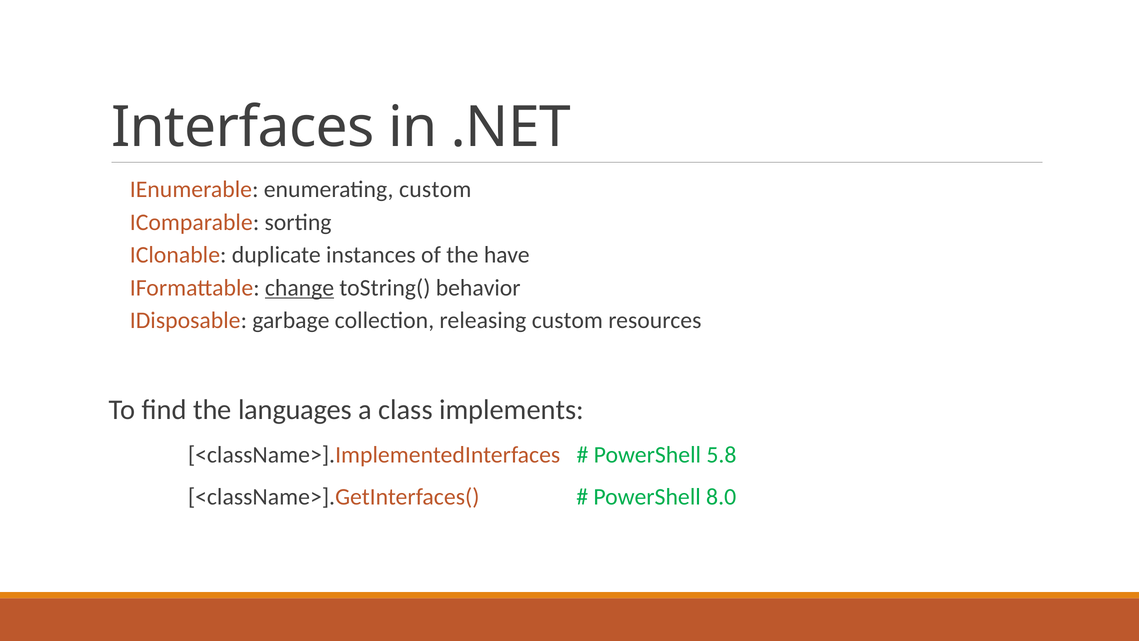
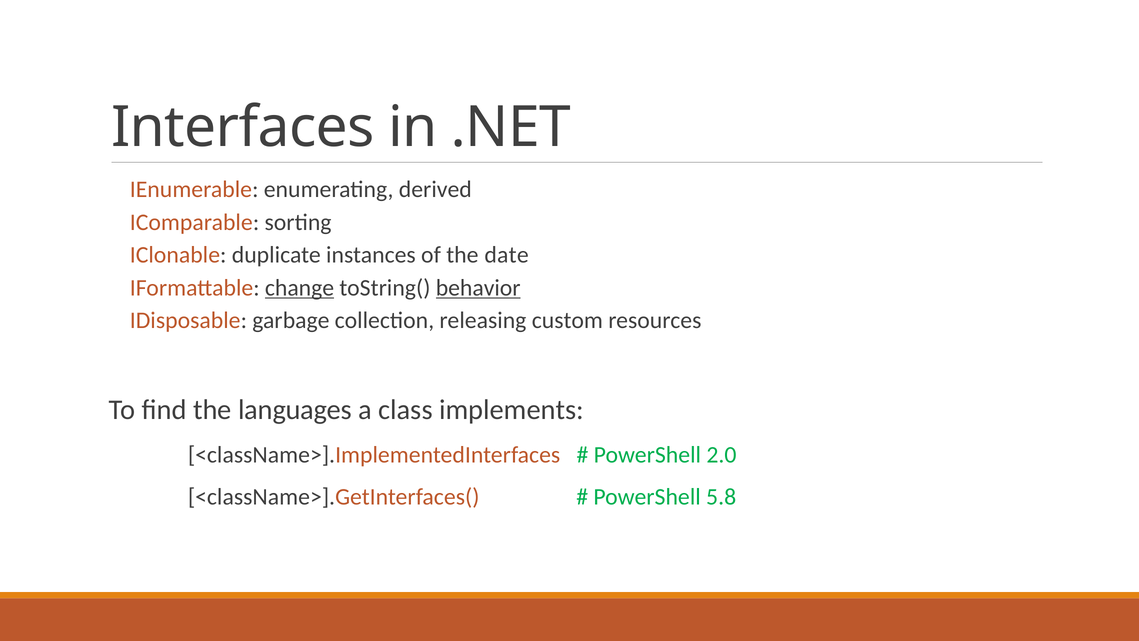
enumerating custom: custom -> derived
have: have -> date
behavior underline: none -> present
5.8: 5.8 -> 2.0
8.0: 8.0 -> 5.8
